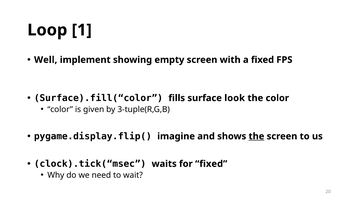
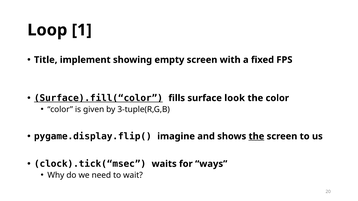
Well: Well -> Title
Surface).fill(“color underline: none -> present
for fixed: fixed -> ways
